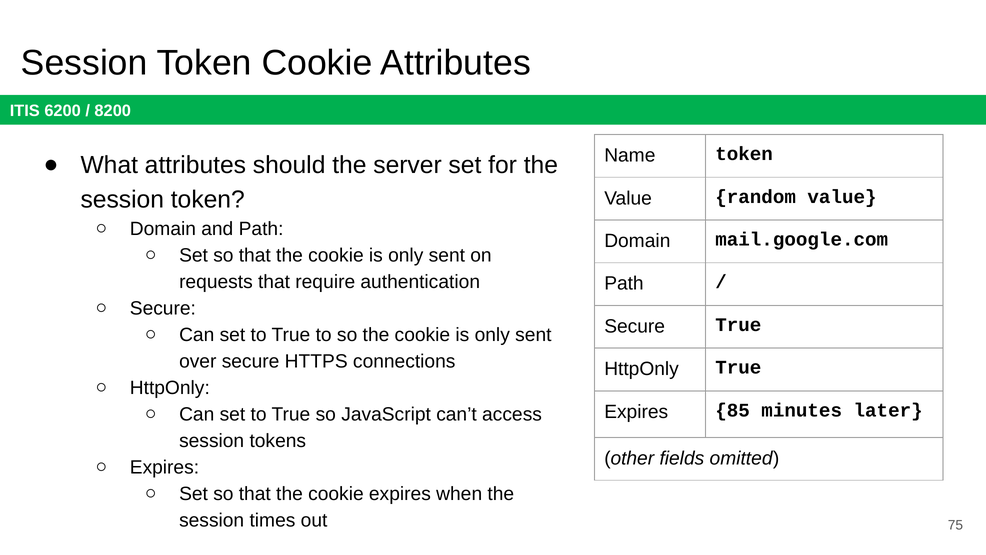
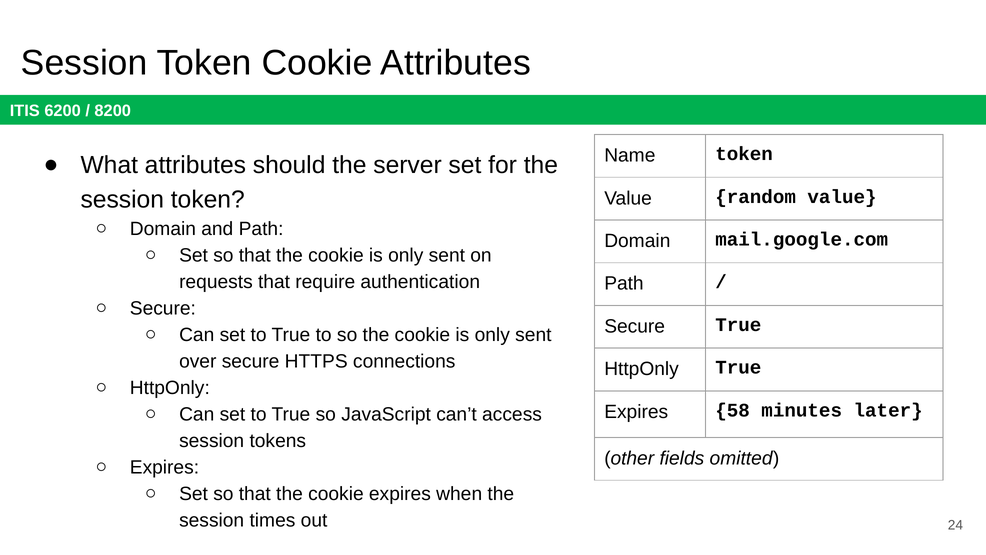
85: 85 -> 58
75: 75 -> 24
